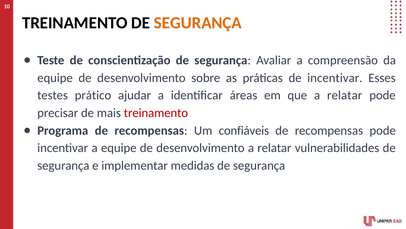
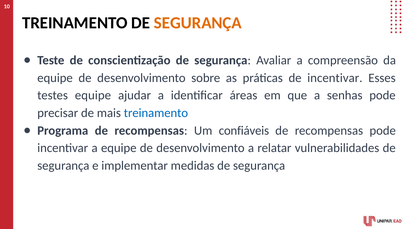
testes prático: prático -> equipe
que a relatar: relatar -> senhas
treinamento at (156, 113) colour: red -> blue
